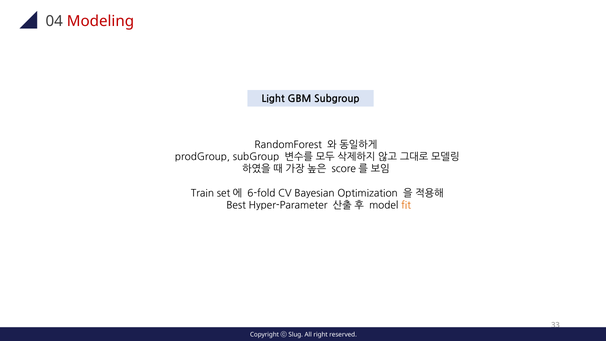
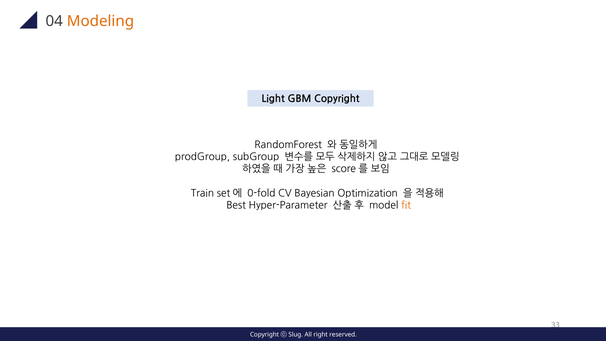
Modeling colour: red -> orange
GBM Subgroup: Subgroup -> Copyright
6-fold: 6-fold -> 0-fold
